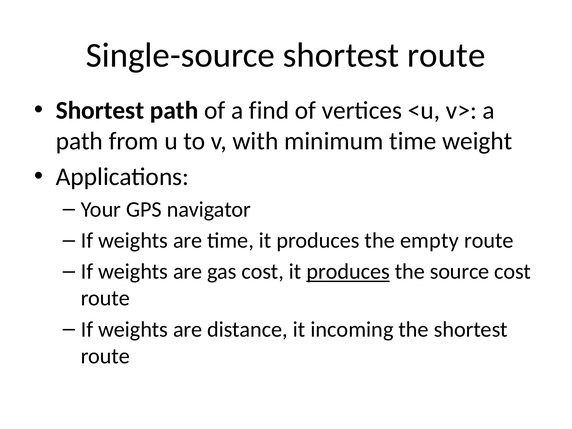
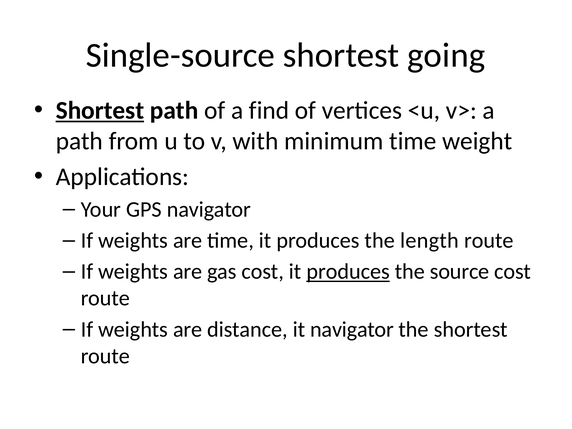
Single-source shortest route: route -> going
Shortest at (100, 110) underline: none -> present
empty: empty -> length
it incoming: incoming -> navigator
